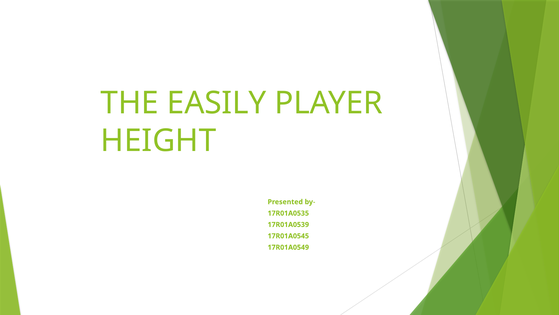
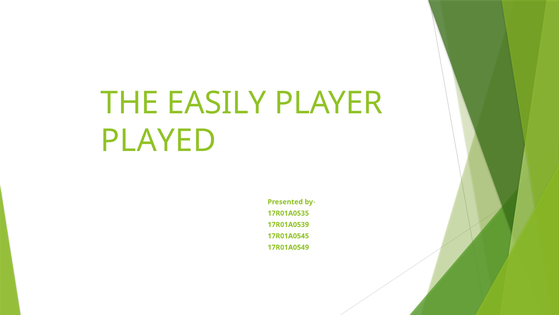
HEIGHT: HEIGHT -> PLAYED
